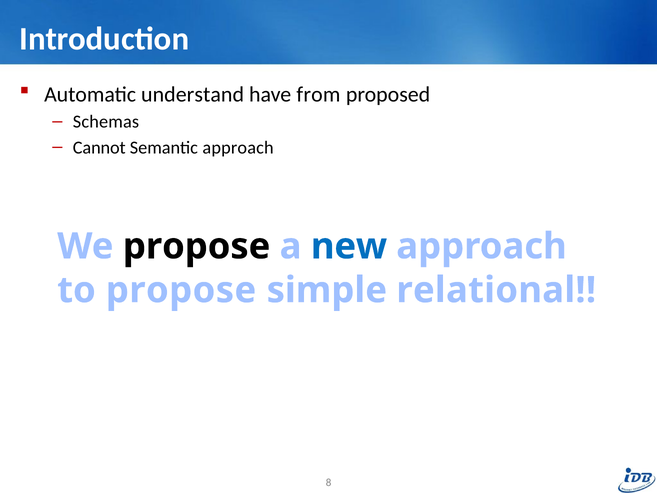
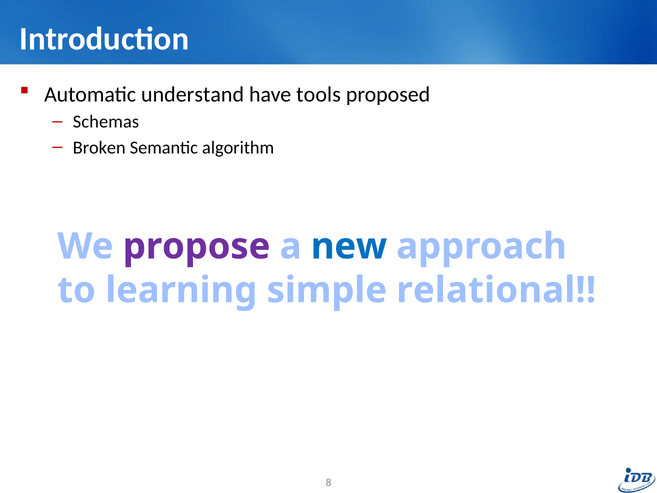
from: from -> tools
Cannot: Cannot -> Broken
Semantic approach: approach -> algorithm
propose at (197, 246) colour: black -> purple
to propose: propose -> learning
